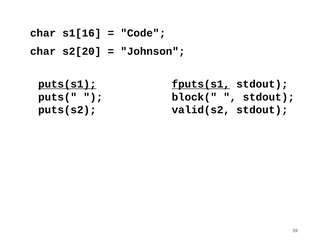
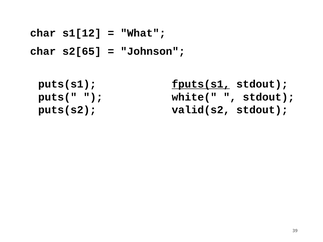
s1[16: s1[16 -> s1[12
Code: Code -> What
s2[20: s2[20 -> s2[65
puts(s1 underline: present -> none
block(: block( -> white(
